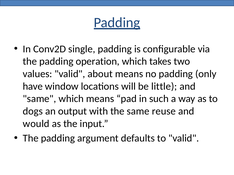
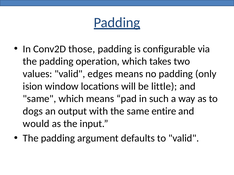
single: single -> those
about: about -> edges
have: have -> ision
reuse: reuse -> entire
